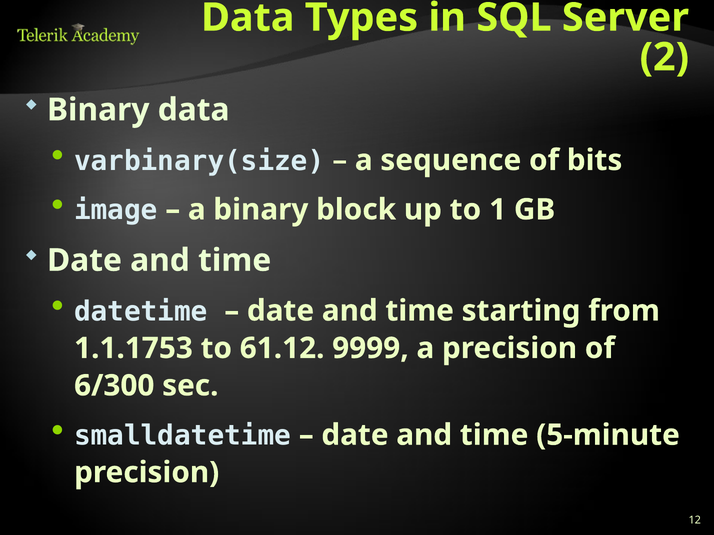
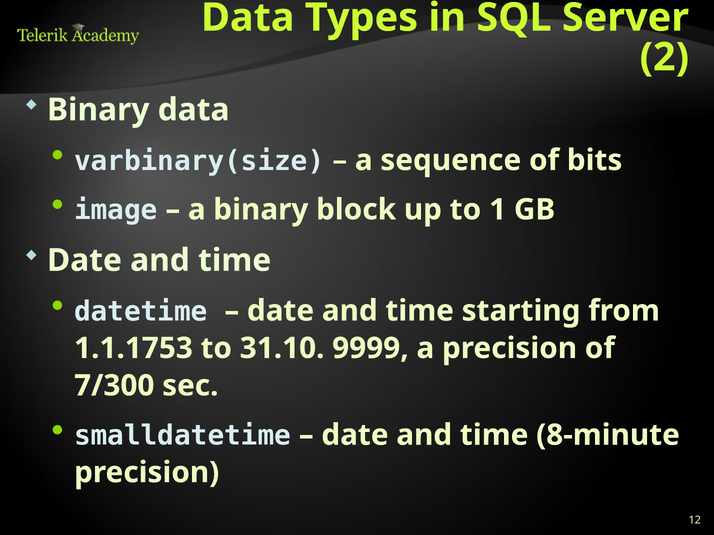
61.12: 61.12 -> 31.10
6/300: 6/300 -> 7/300
5-minute: 5-minute -> 8-minute
